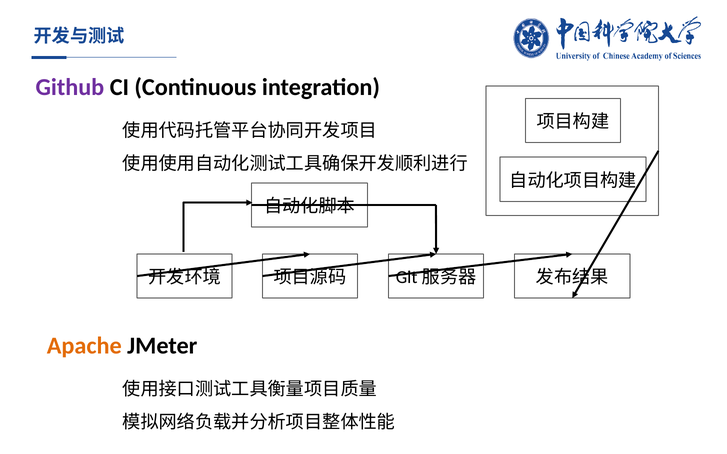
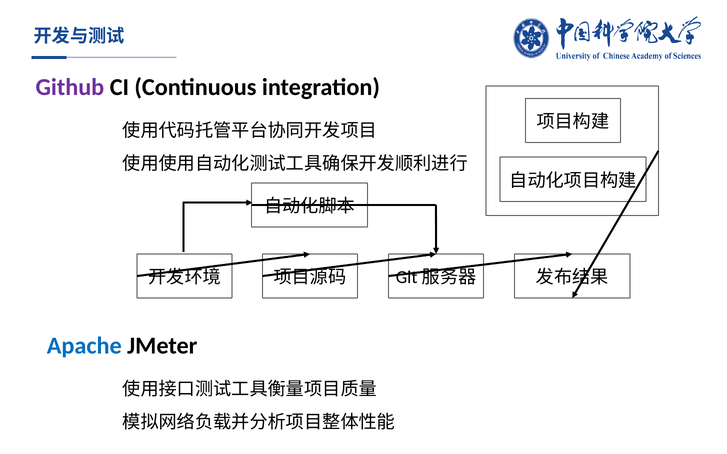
Apache colour: orange -> blue
